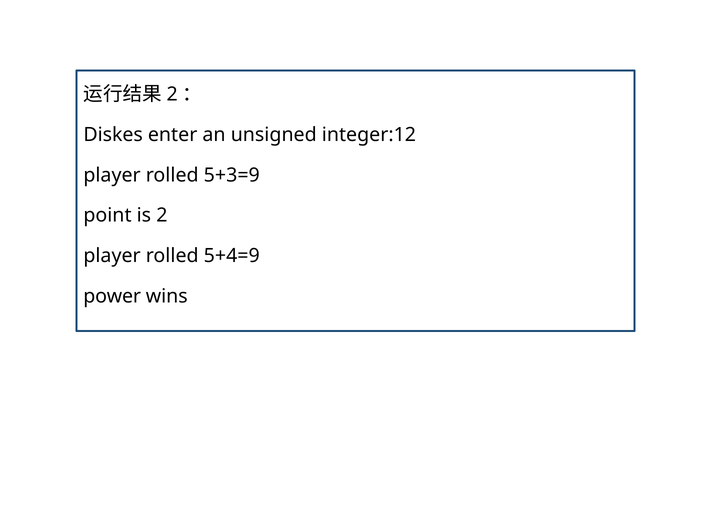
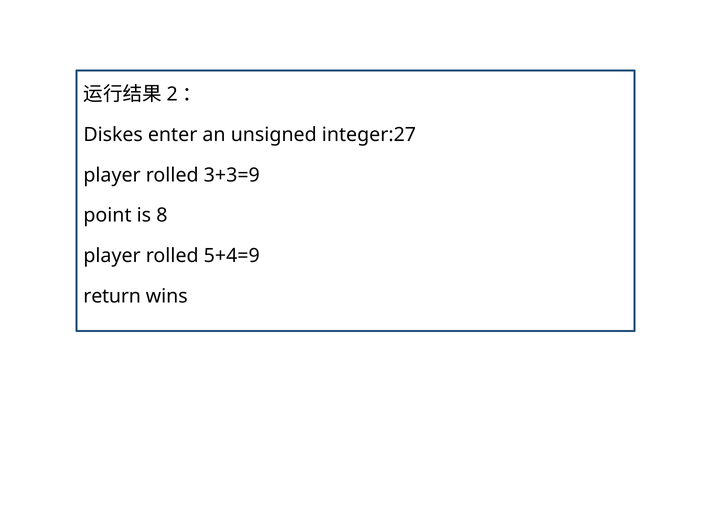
integer:12: integer:12 -> integer:27
5+3=9: 5+3=9 -> 3+3=9
is 2: 2 -> 8
power: power -> return
